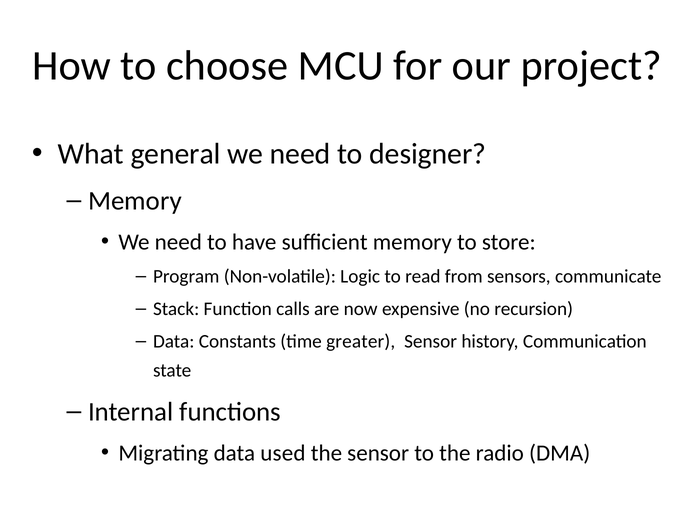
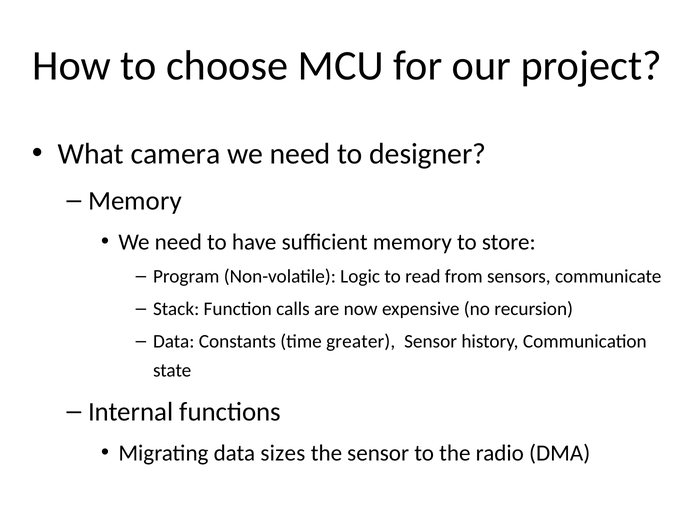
general: general -> camera
used: used -> sizes
